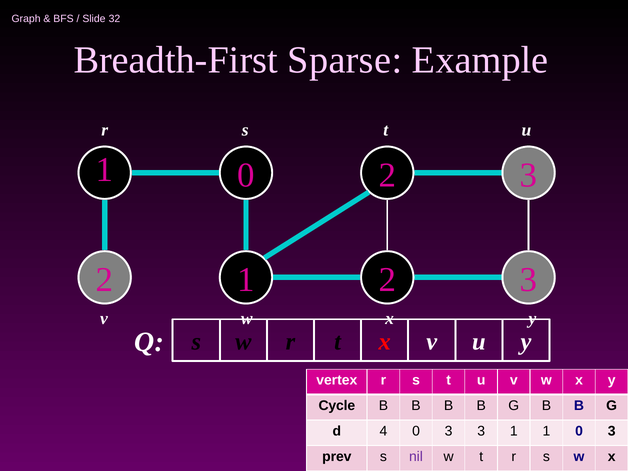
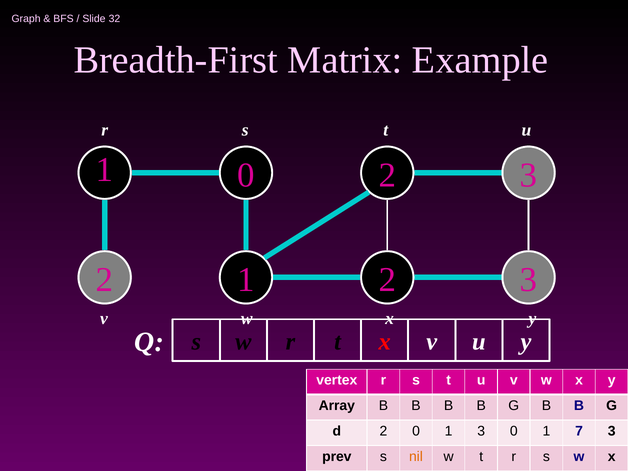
Sparse: Sparse -> Matrix
Cycle: Cycle -> Array
d 4: 4 -> 2
3 at (449, 431): 3 -> 1
3 1: 1 -> 0
1 0: 0 -> 7
nil colour: purple -> orange
